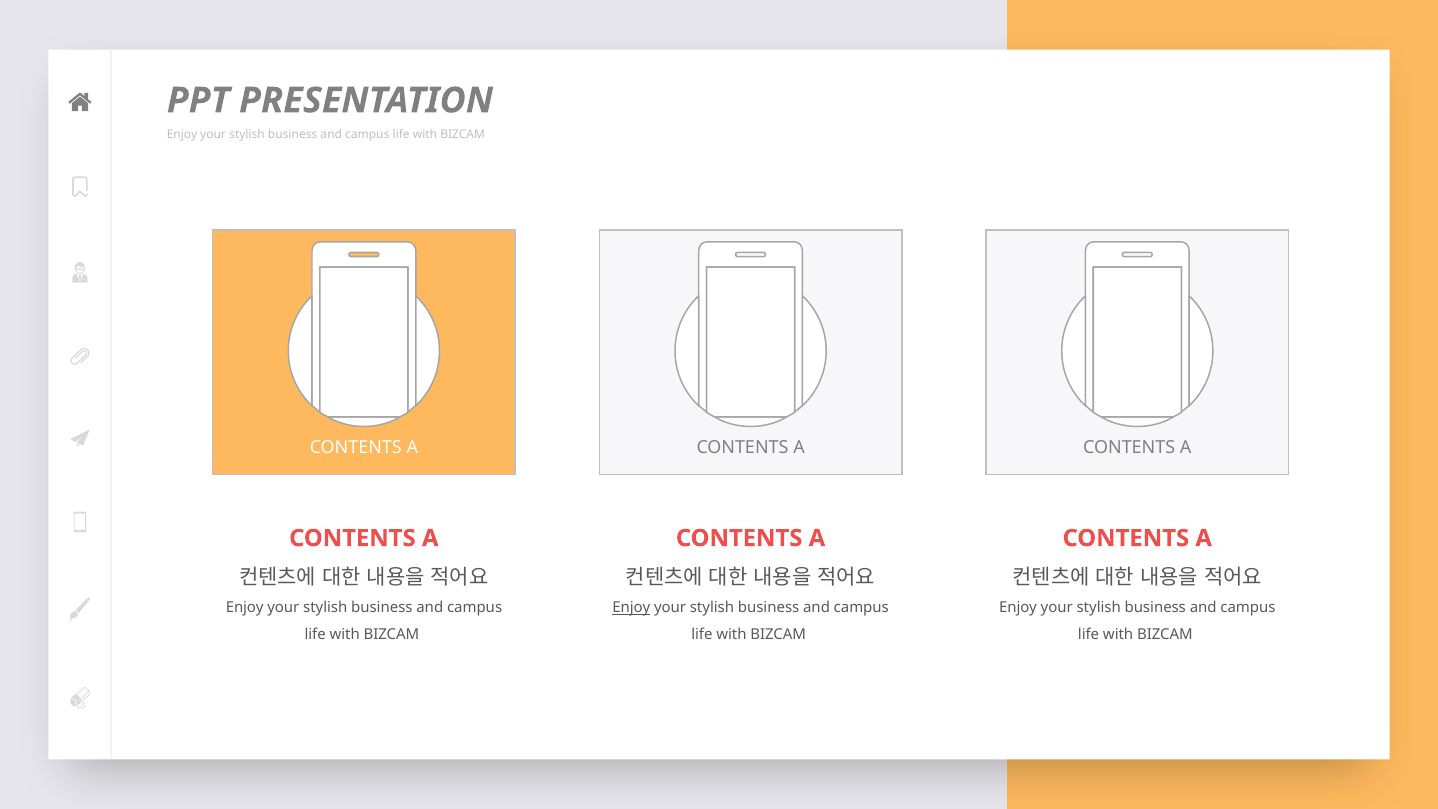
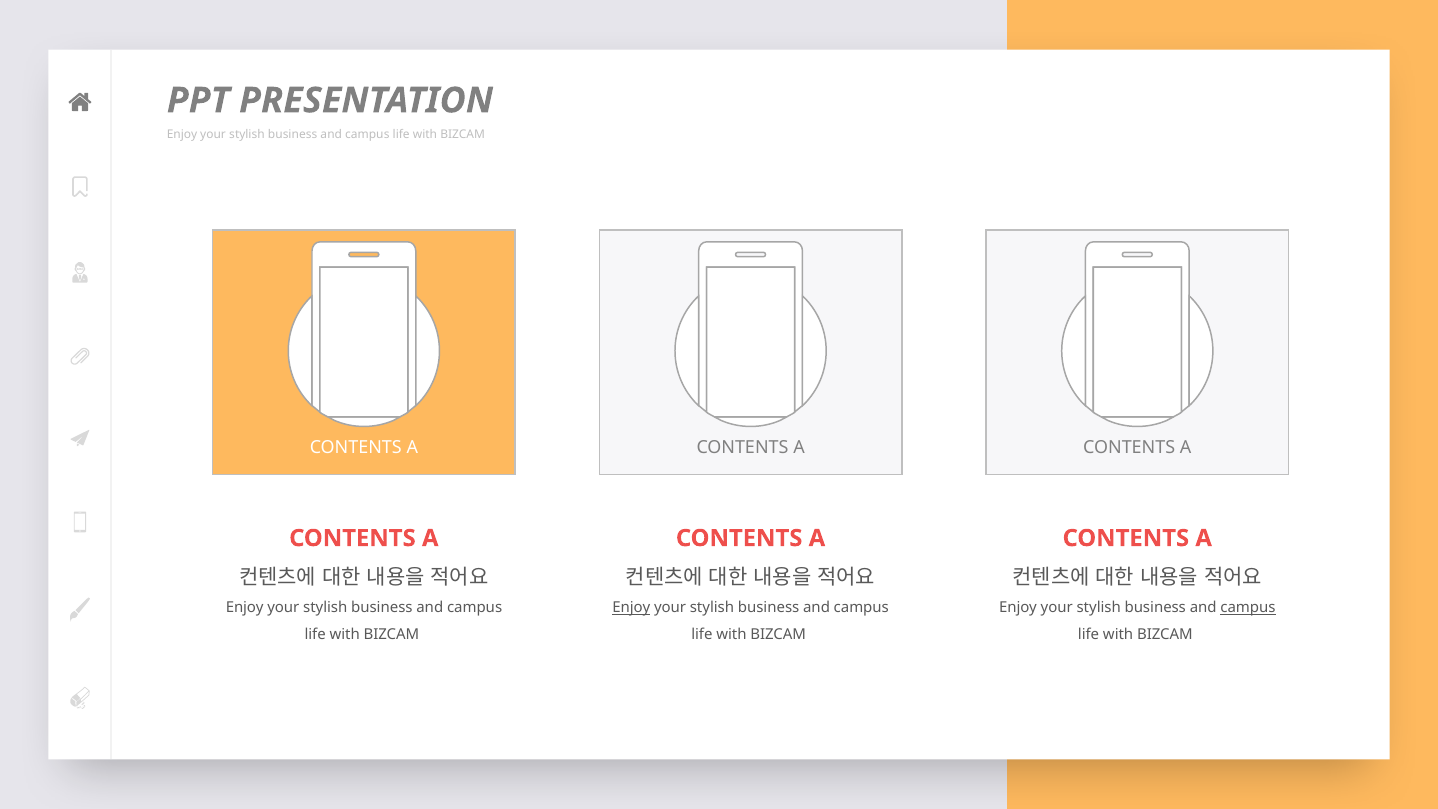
campus at (1248, 608) underline: none -> present
